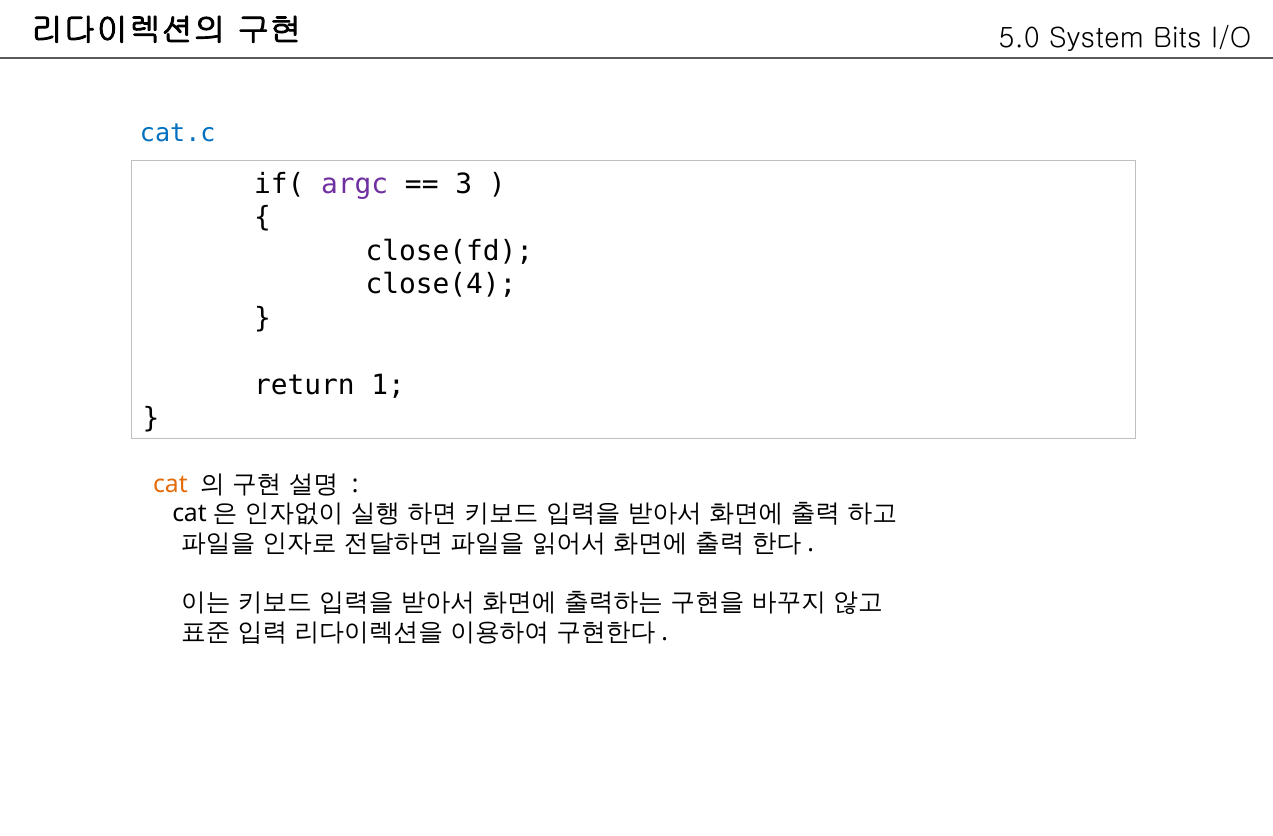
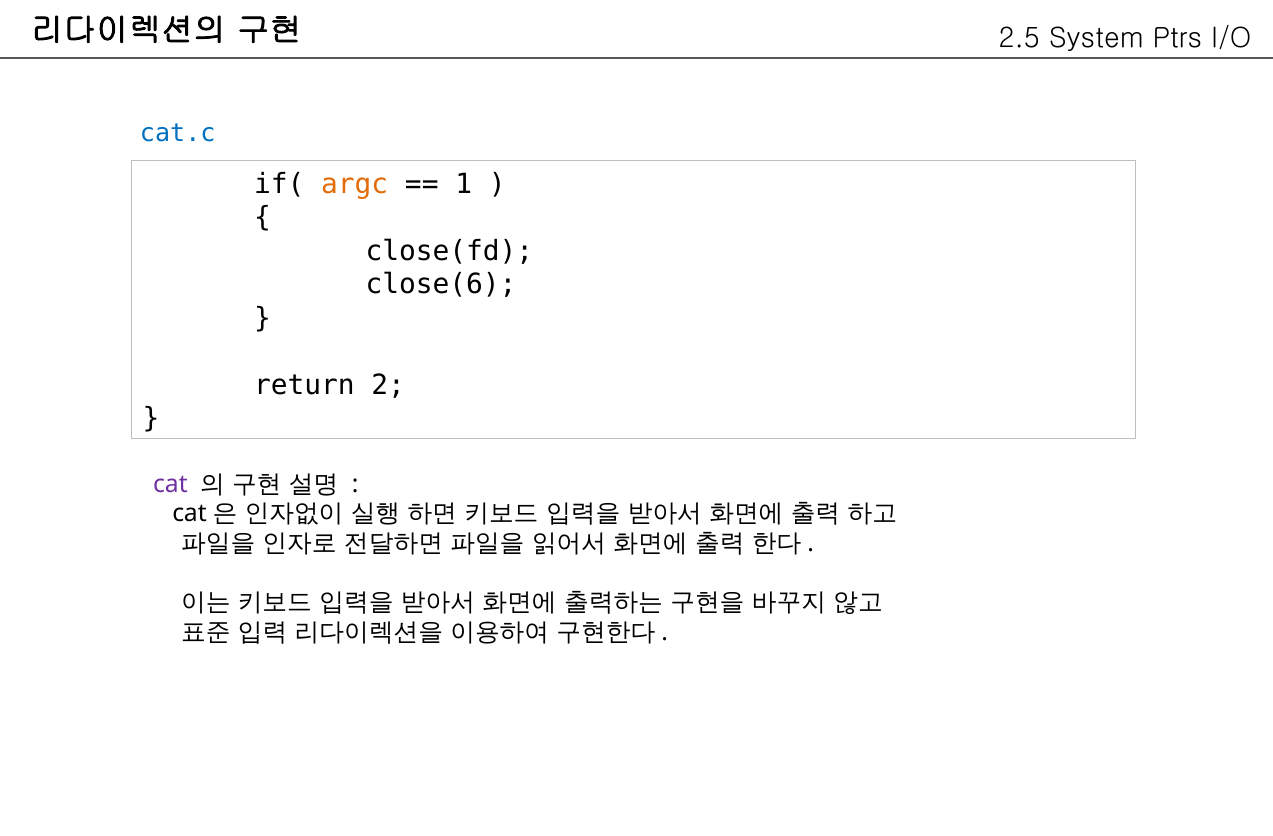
5.0: 5.0 -> 2.5
Bits: Bits -> Ptrs
argc colour: purple -> orange
3: 3 -> 1
close(4: close(4 -> close(6
1: 1 -> 2
cat colour: orange -> purple
